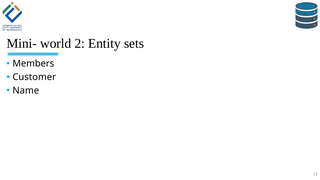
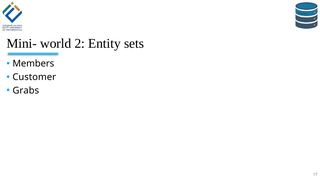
Name: Name -> Grabs
